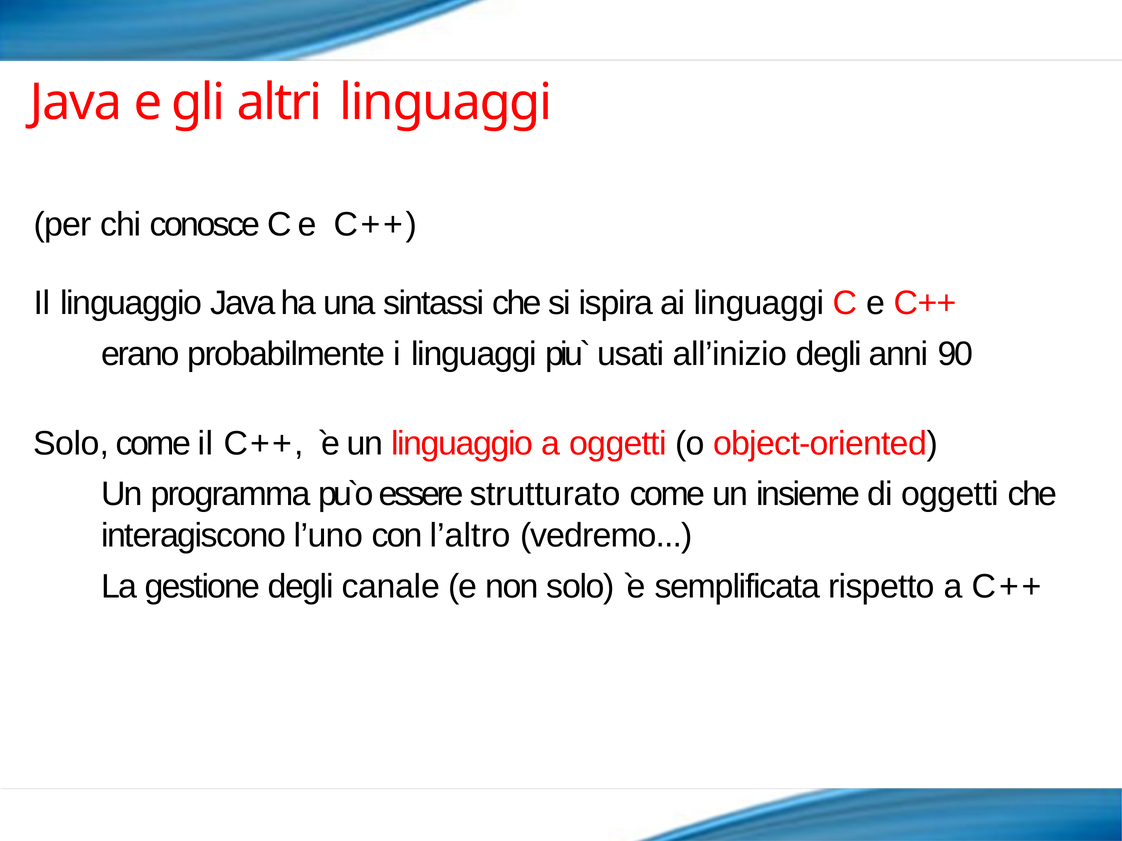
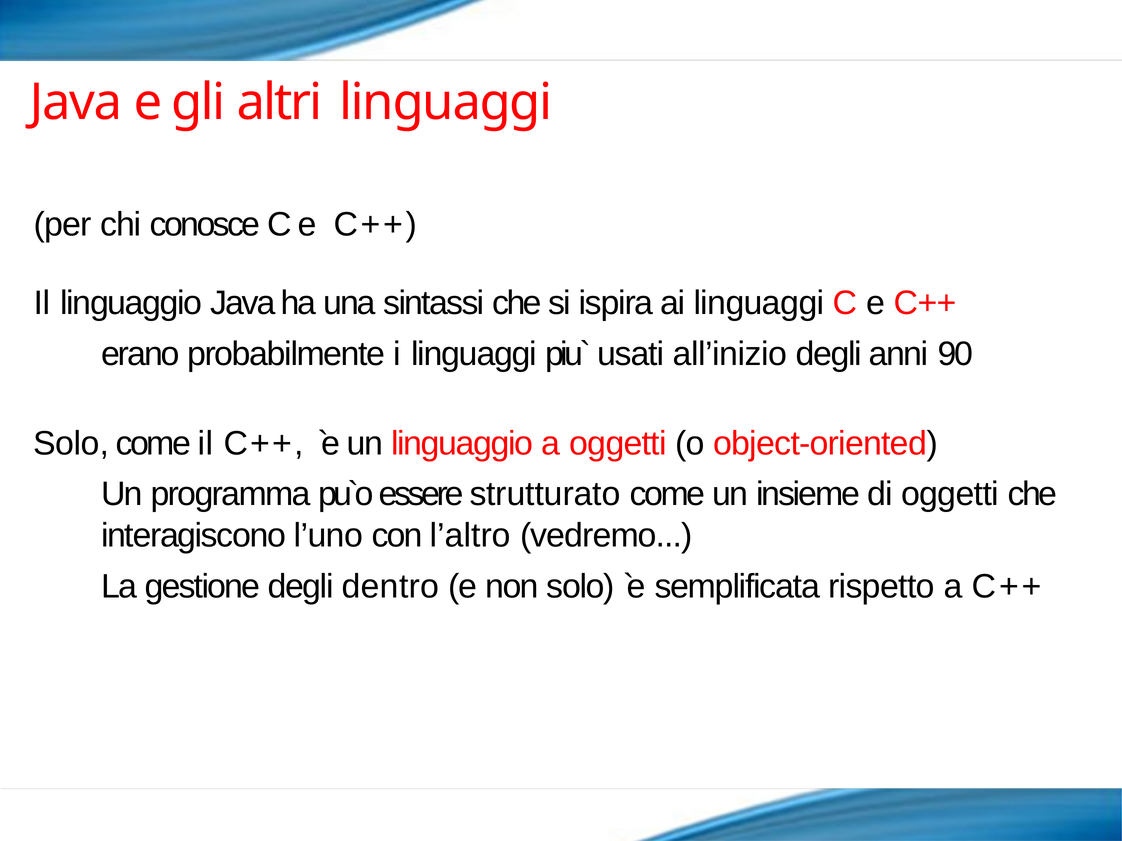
canale: canale -> dentro
